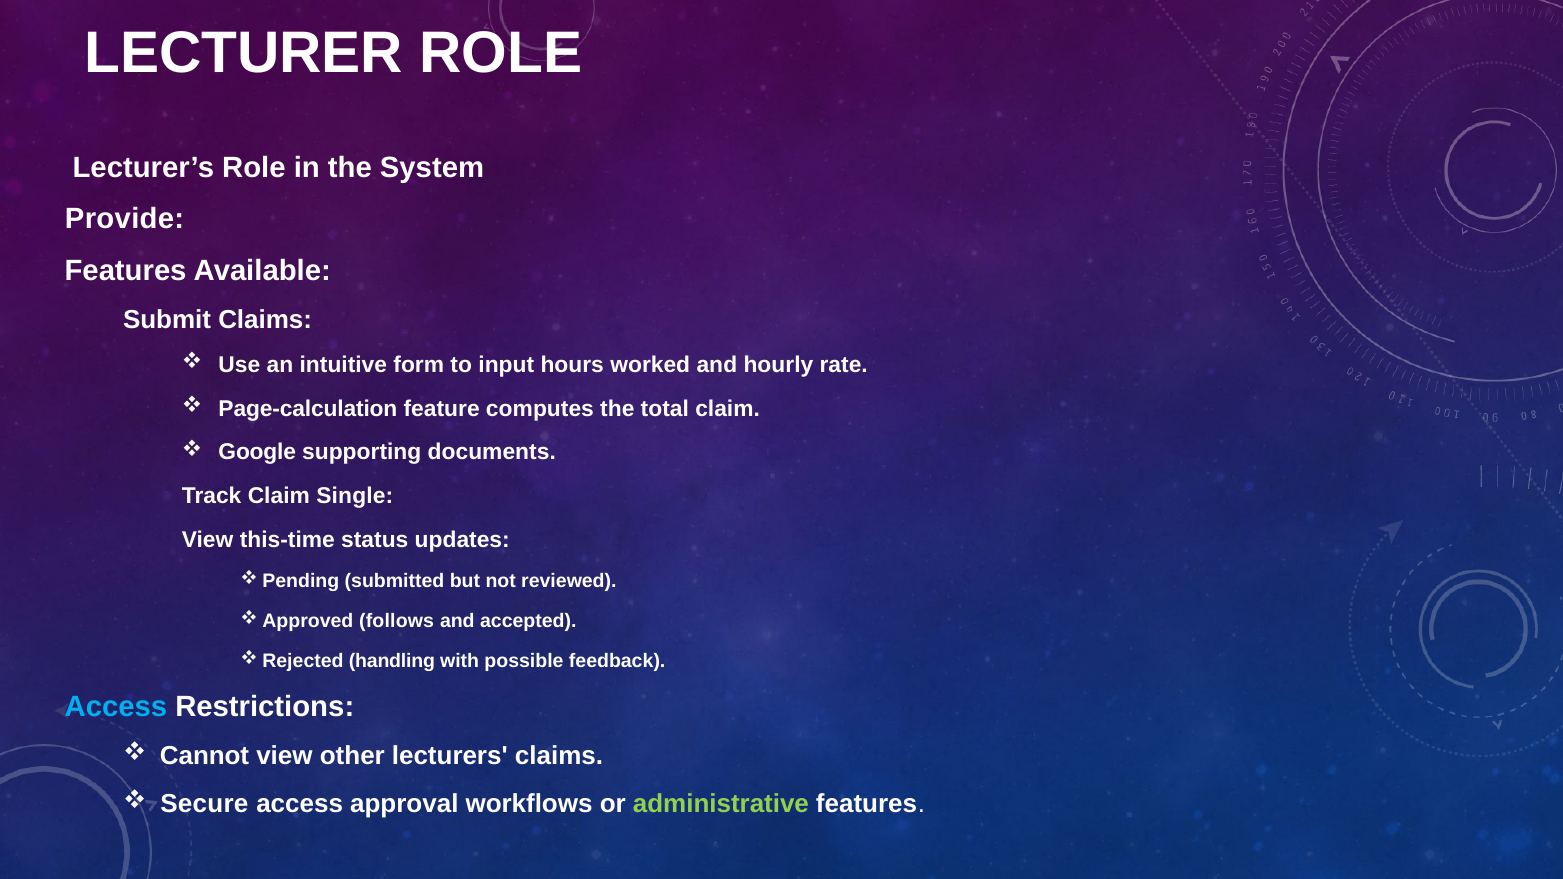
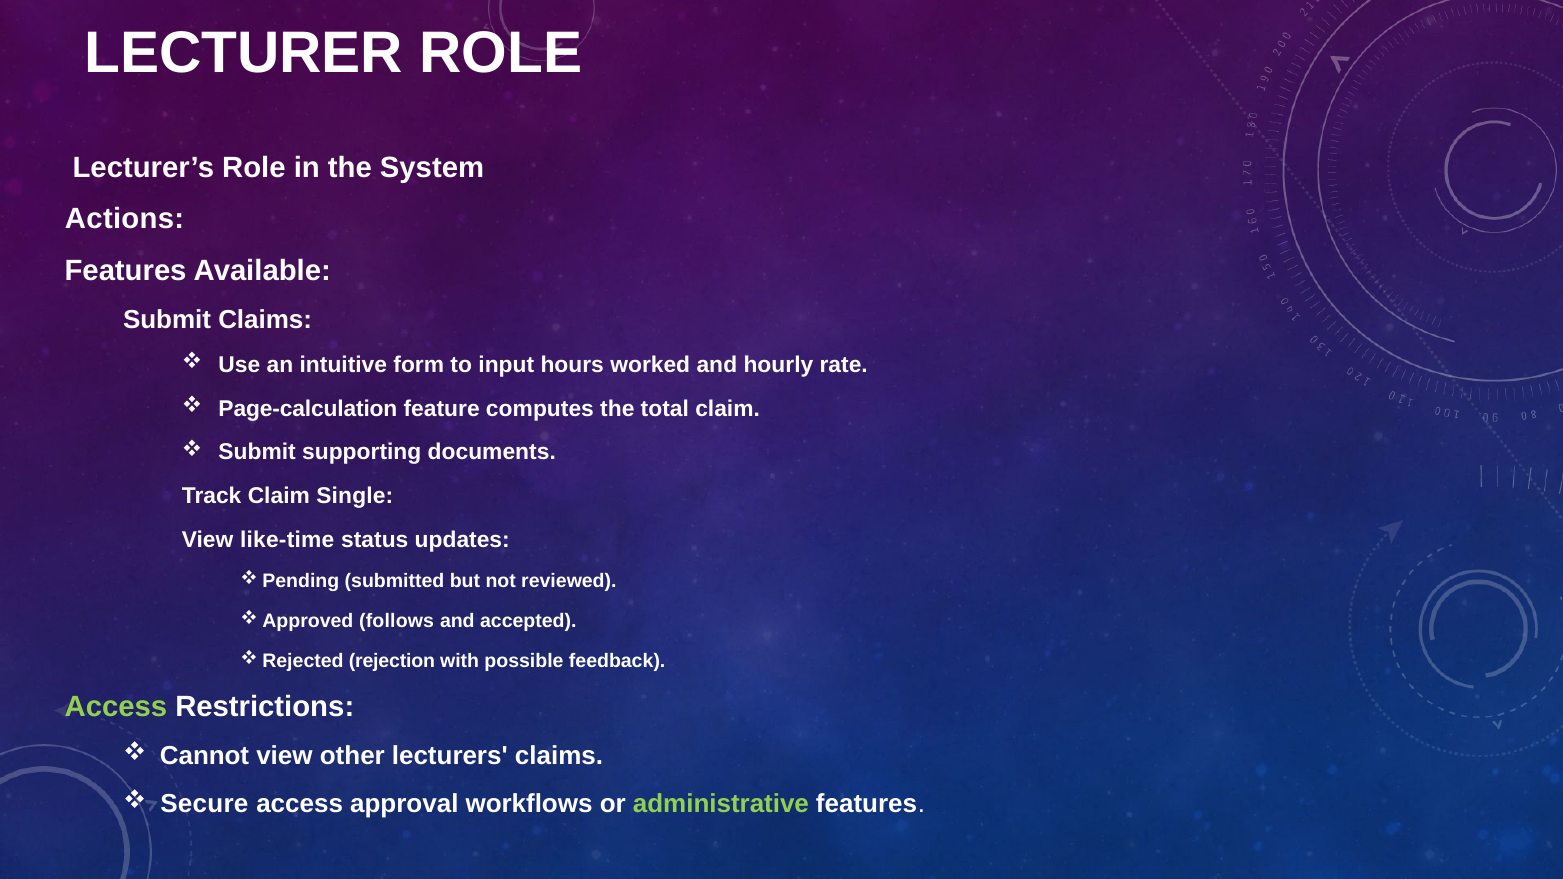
Provide: Provide -> Actions
Google at (257, 453): Google -> Submit
this-time: this-time -> like-time
handling: handling -> rejection
Access at (116, 707) colour: light blue -> light green
